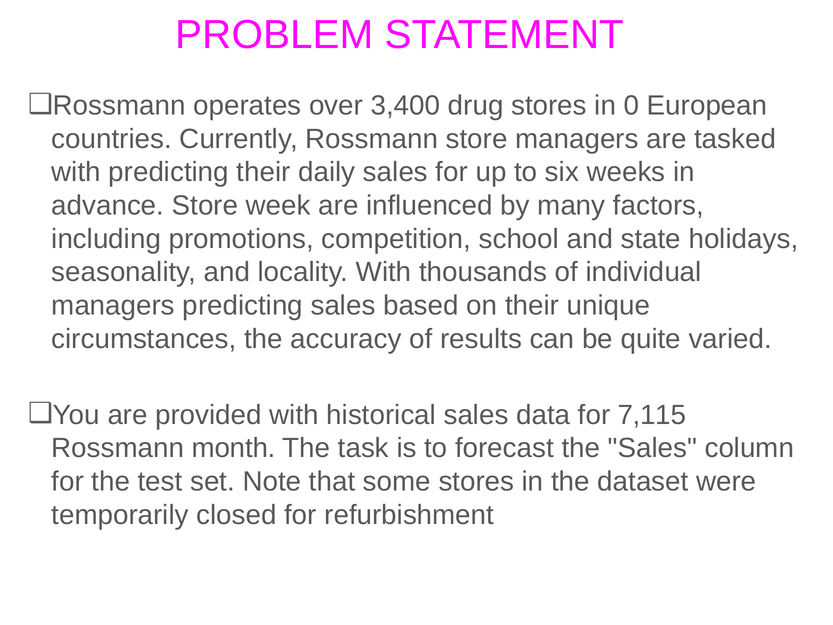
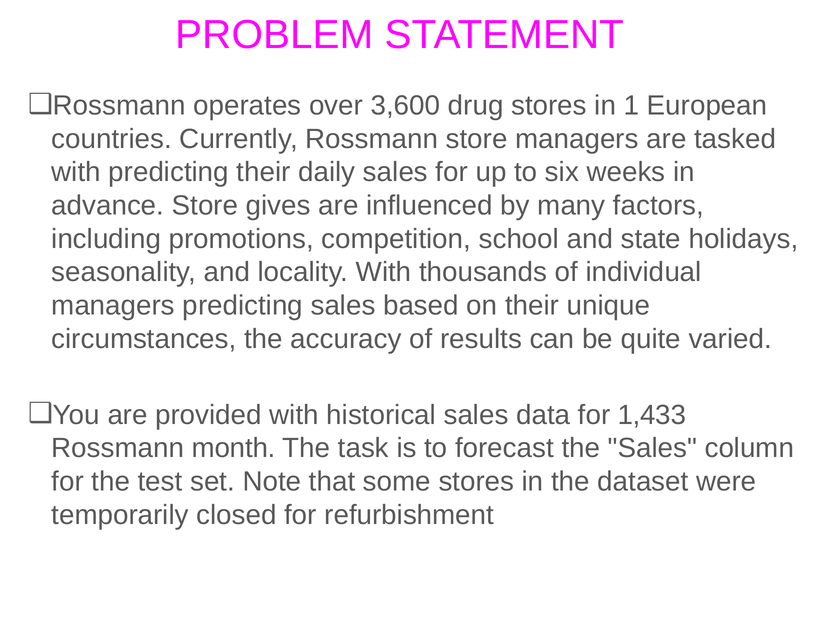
3,400: 3,400 -> 3,600
0: 0 -> 1
week: week -> gives
7,115: 7,115 -> 1,433
